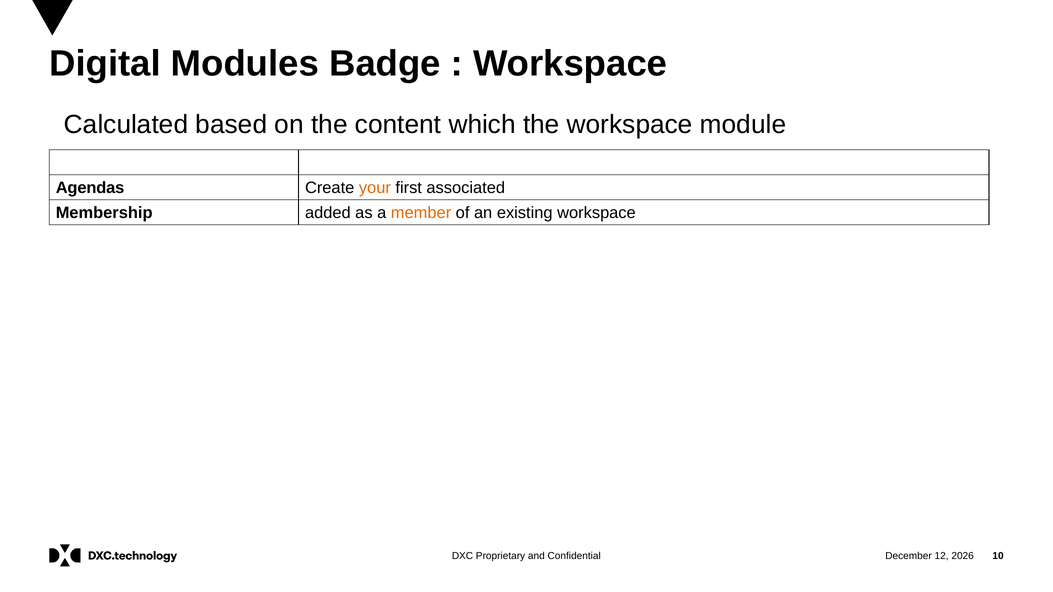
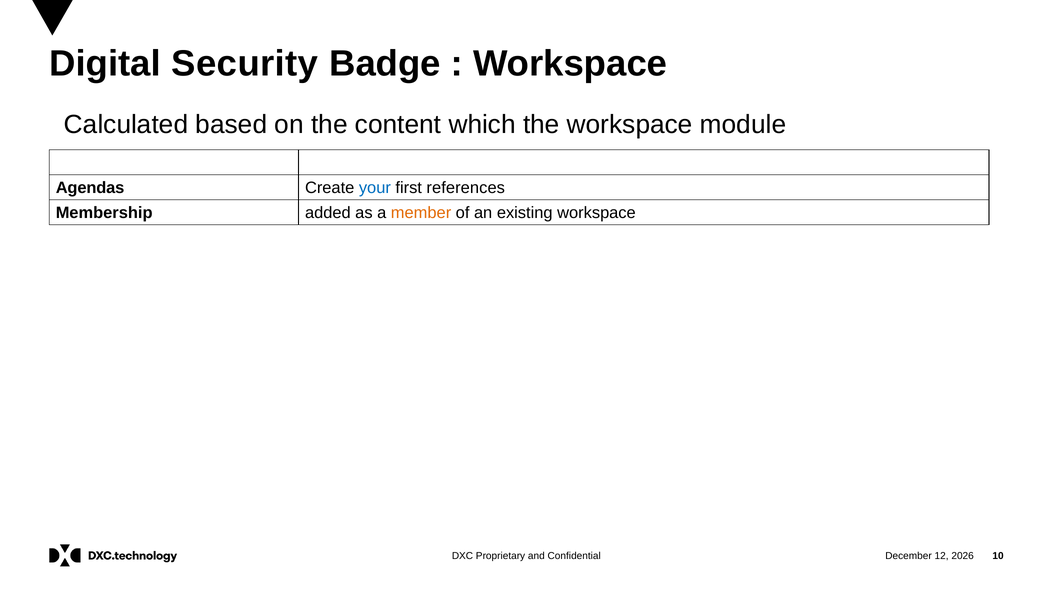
Modules: Modules -> Security
your colour: orange -> blue
associated: associated -> references
